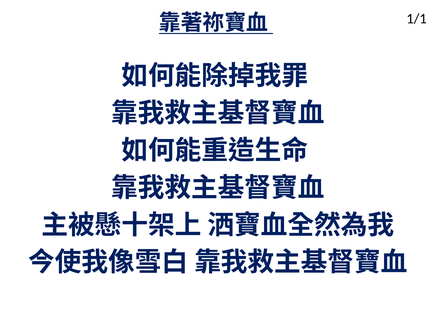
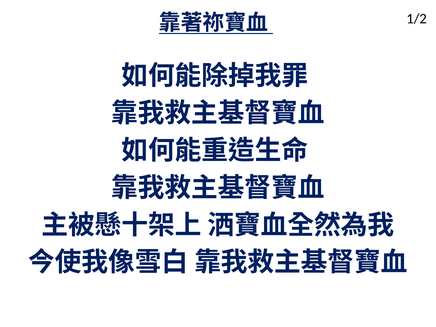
1/1: 1/1 -> 1/2
